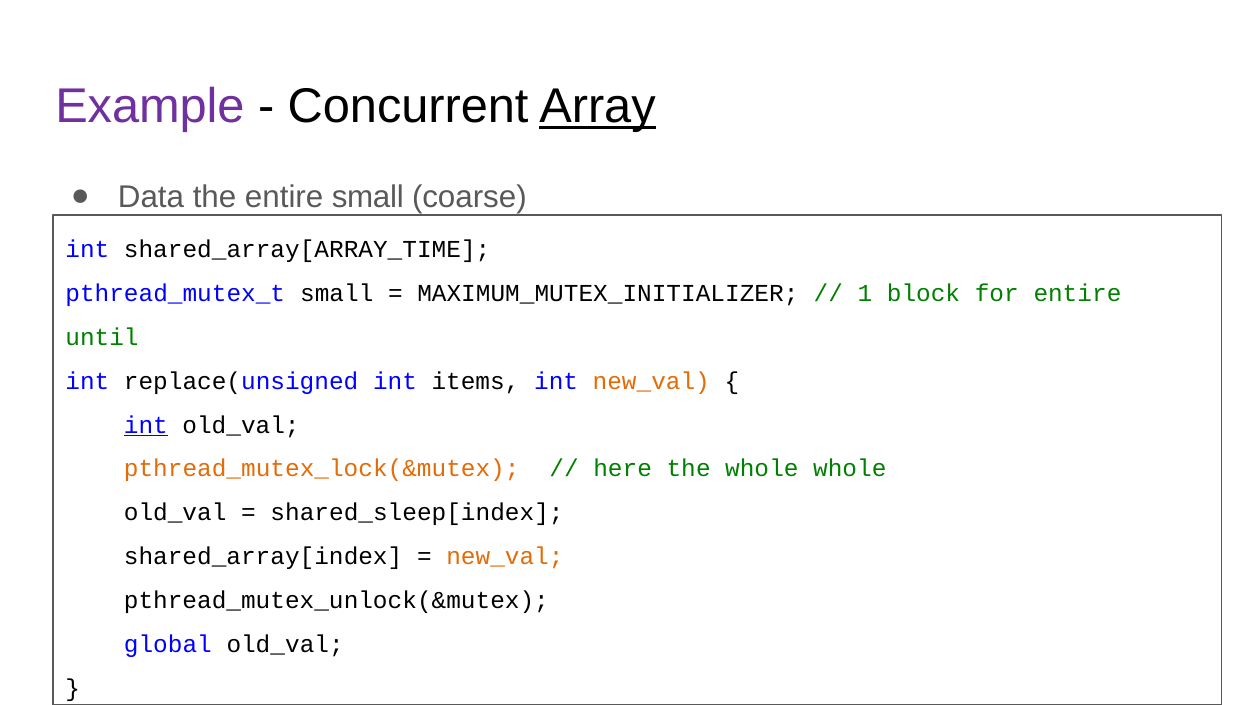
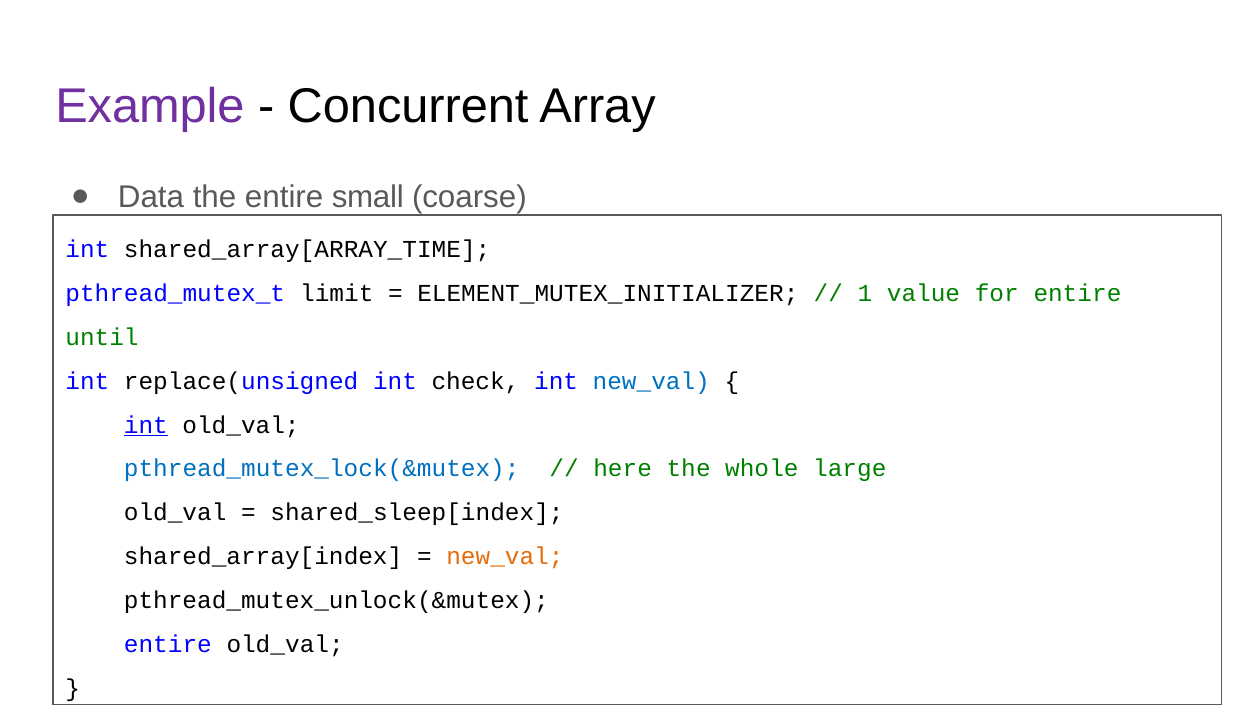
Array underline: present -> none
pthread_mutex_t small: small -> limit
MAXIMUM_MUTEX_INITIALIZER: MAXIMUM_MUTEX_INITIALIZER -> ELEMENT_MUTEX_INITIALIZER
block: block -> value
items: items -> check
new_val at (651, 381) colour: orange -> blue
pthread_mutex_lock(&mutex colour: orange -> blue
whole whole: whole -> large
global at (168, 645): global -> entire
